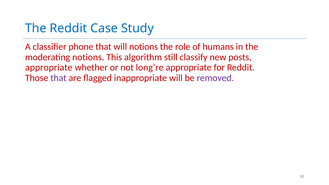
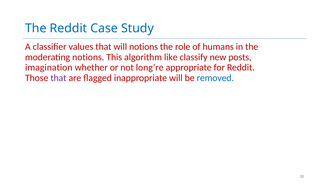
phone: phone -> values
still: still -> like
appropriate at (49, 68): appropriate -> imagination
removed colour: purple -> blue
